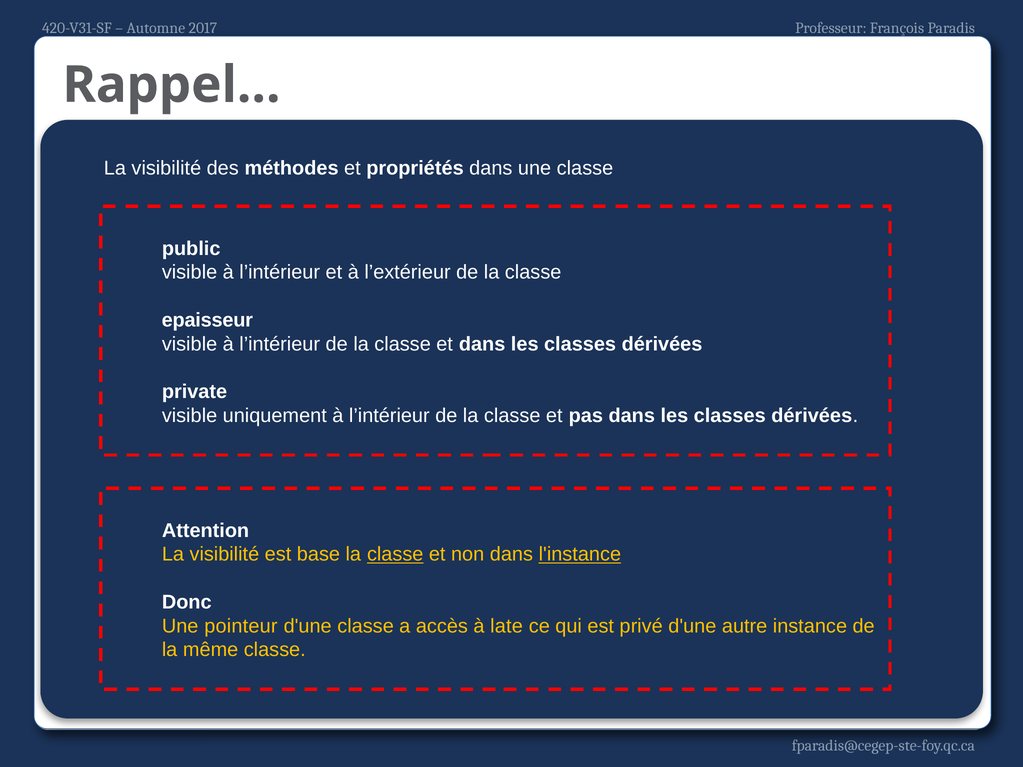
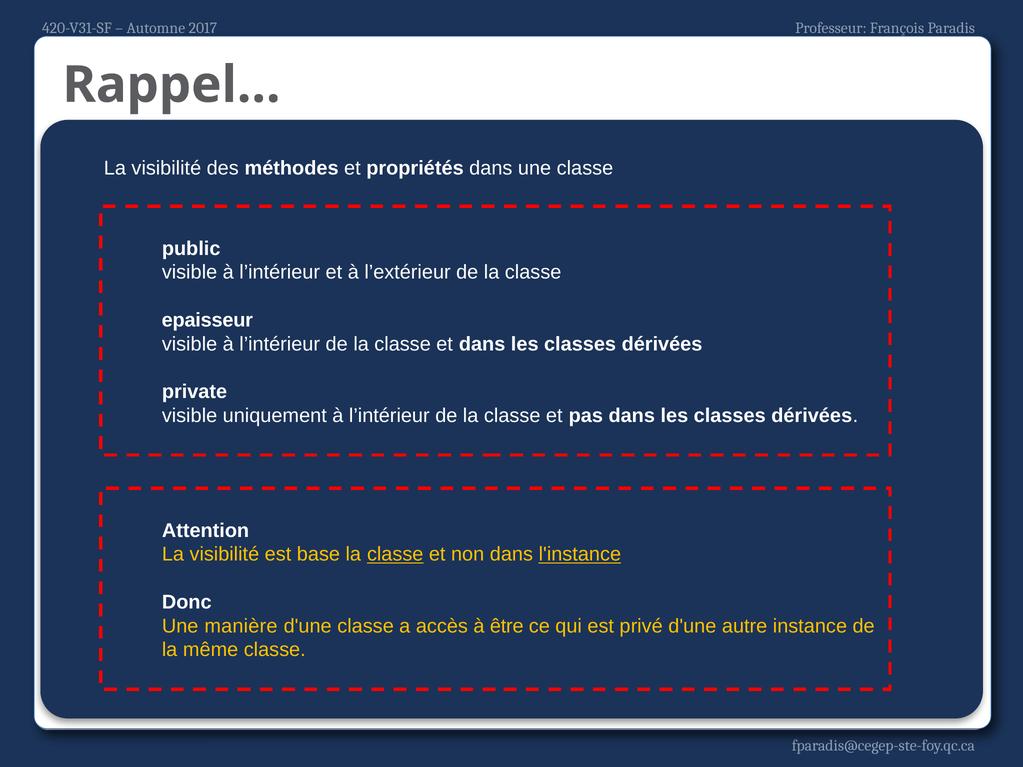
pointeur: pointeur -> manière
late: late -> être
